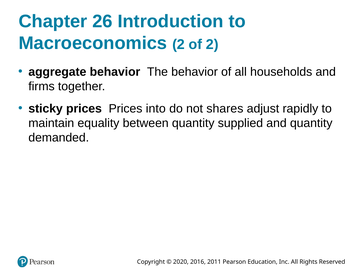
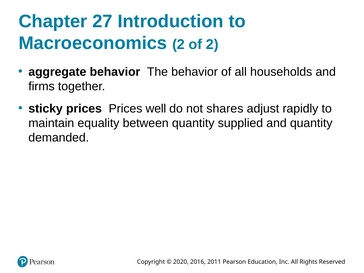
26: 26 -> 27
into: into -> well
